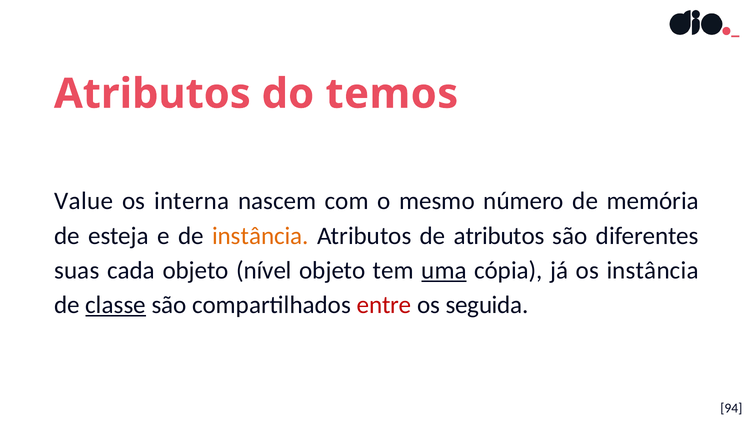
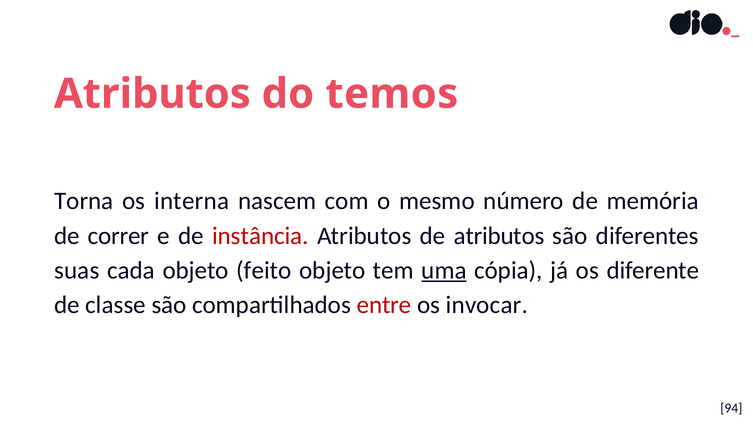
Value: Value -> Torna
esteja: esteja -> correr
instância at (260, 236) colour: orange -> red
nível: nível -> feito
os instância: instância -> diferente
classe underline: present -> none
seguida: seguida -> invocar
